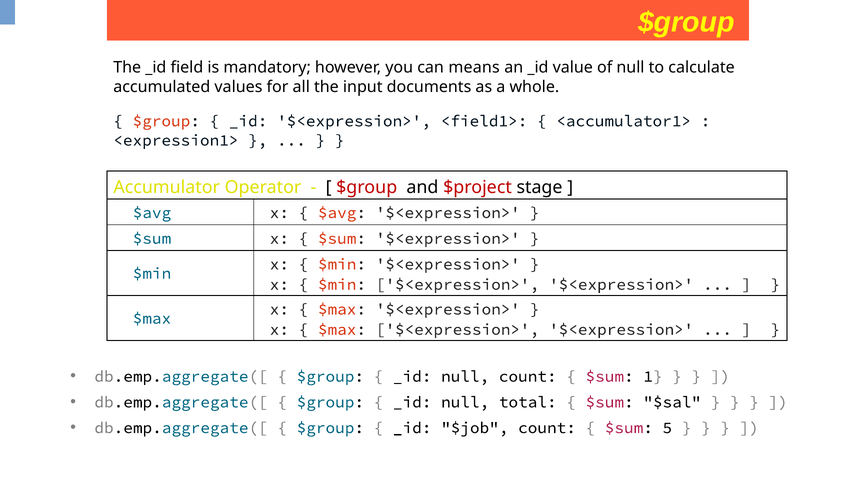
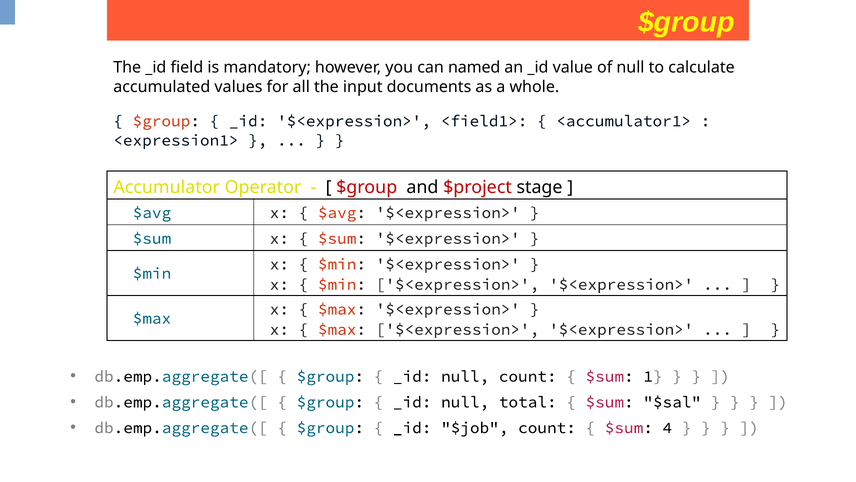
means: means -> named
5: 5 -> 4
